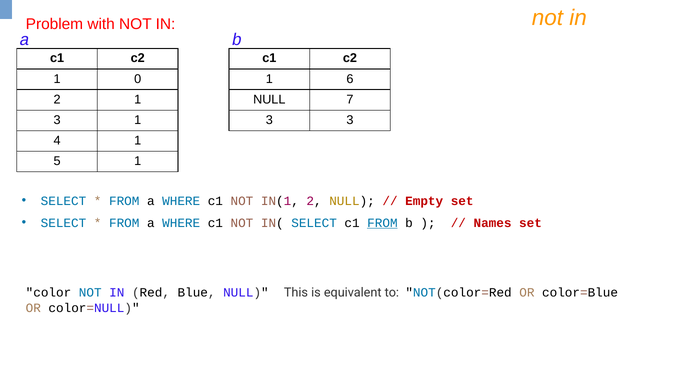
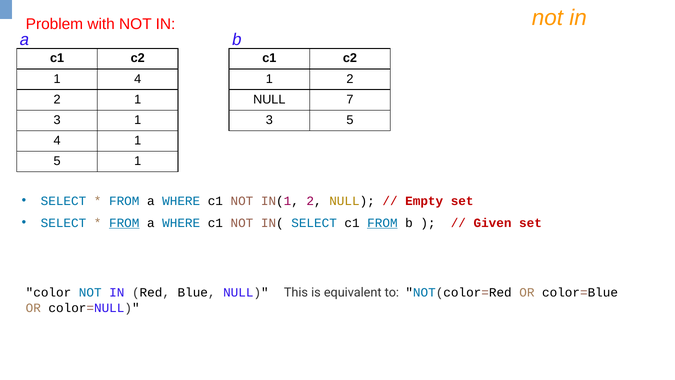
0 at (138, 79): 0 -> 4
1 6: 6 -> 2
3 3: 3 -> 5
FROM at (124, 223) underline: none -> present
Names: Names -> Given
